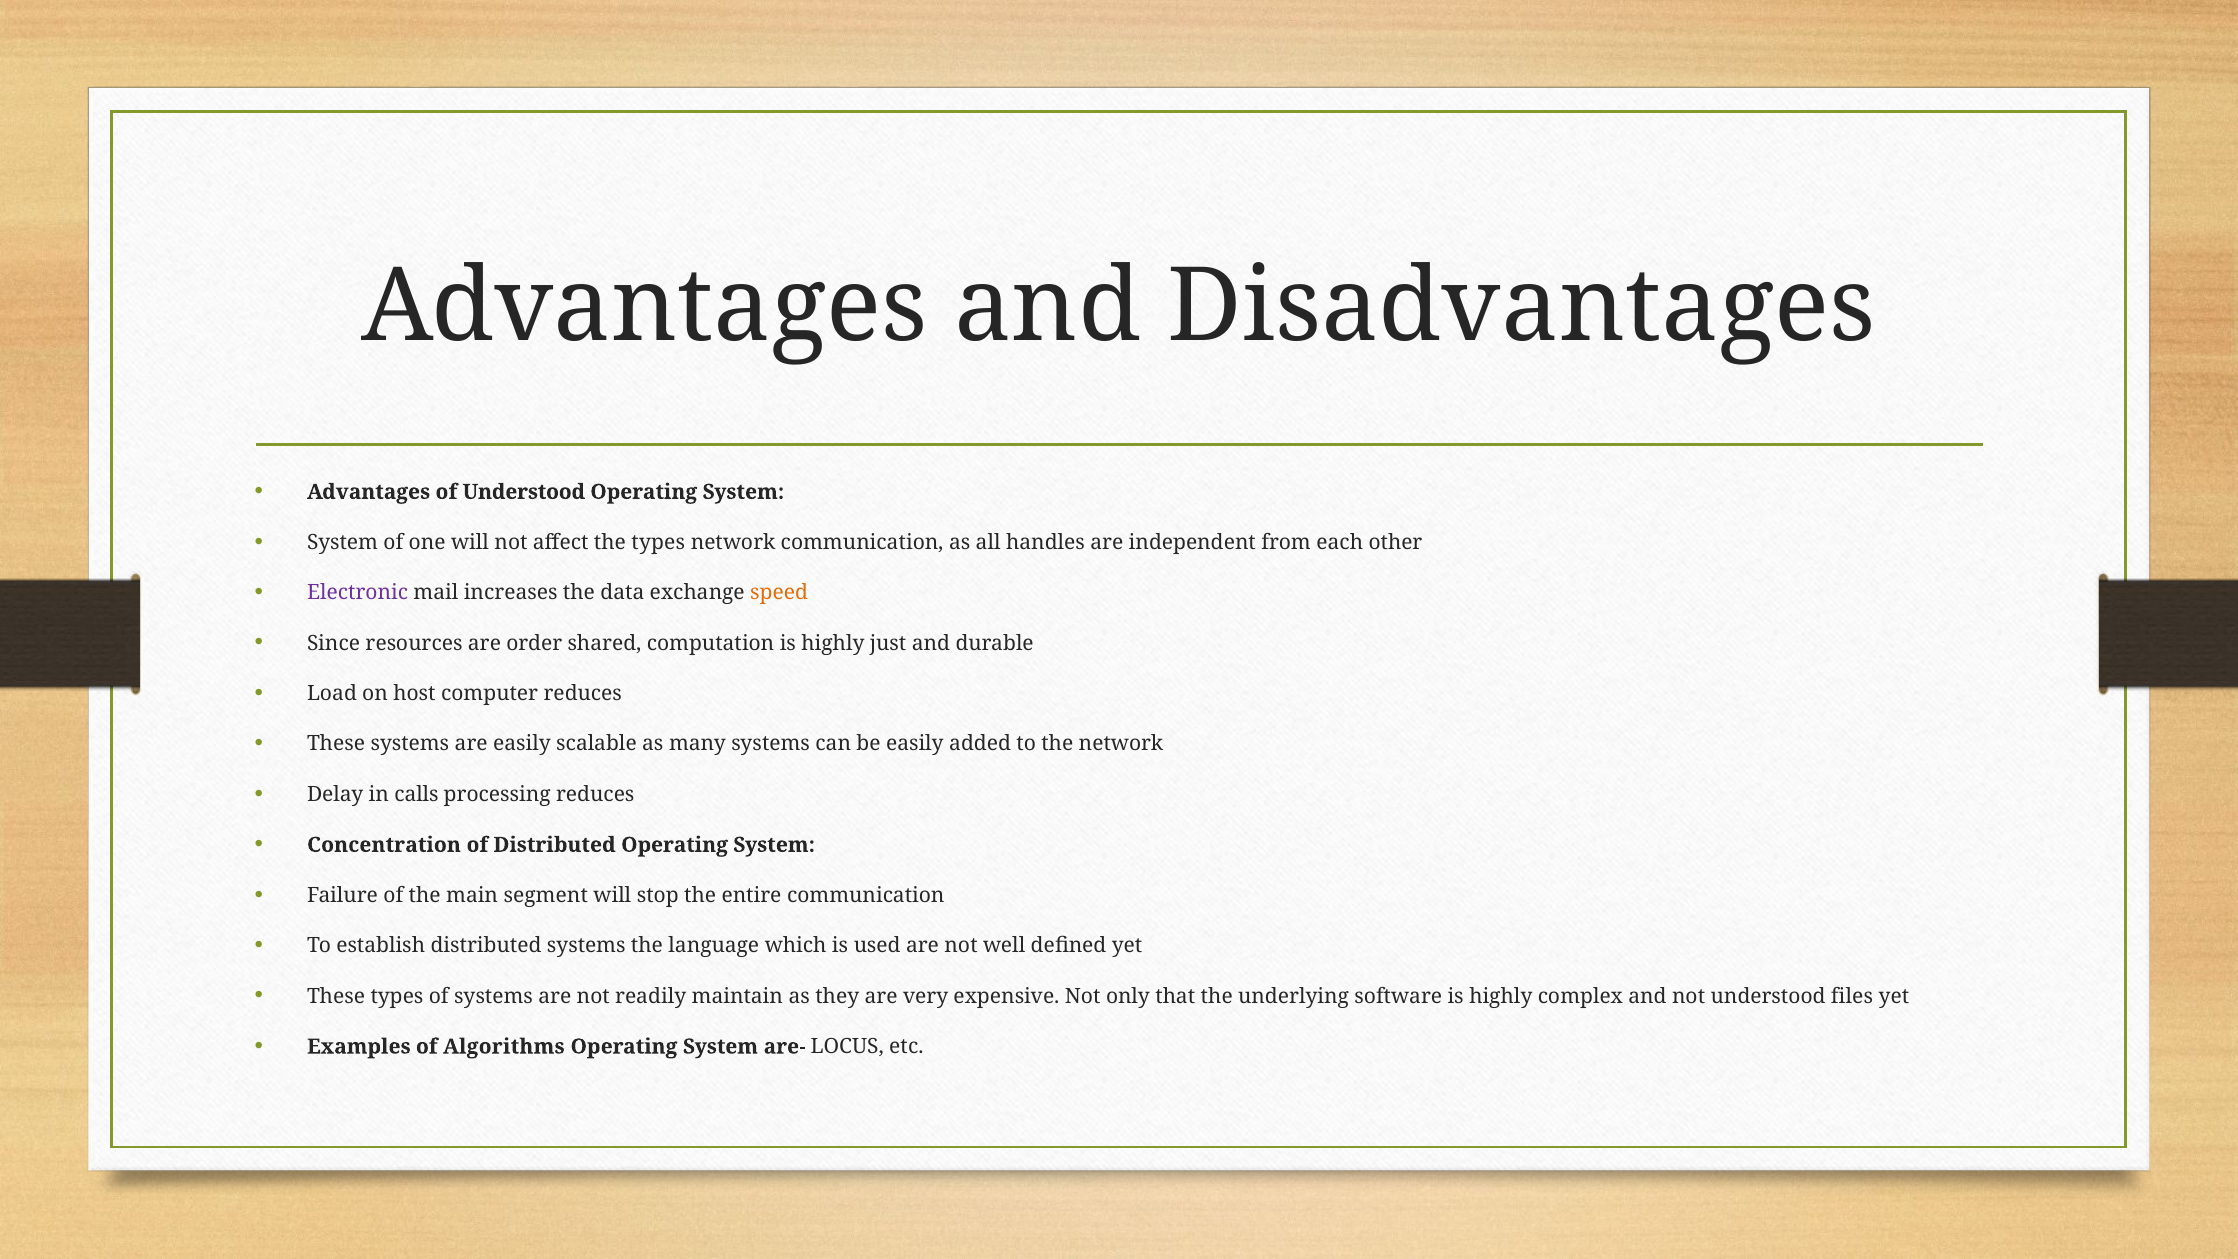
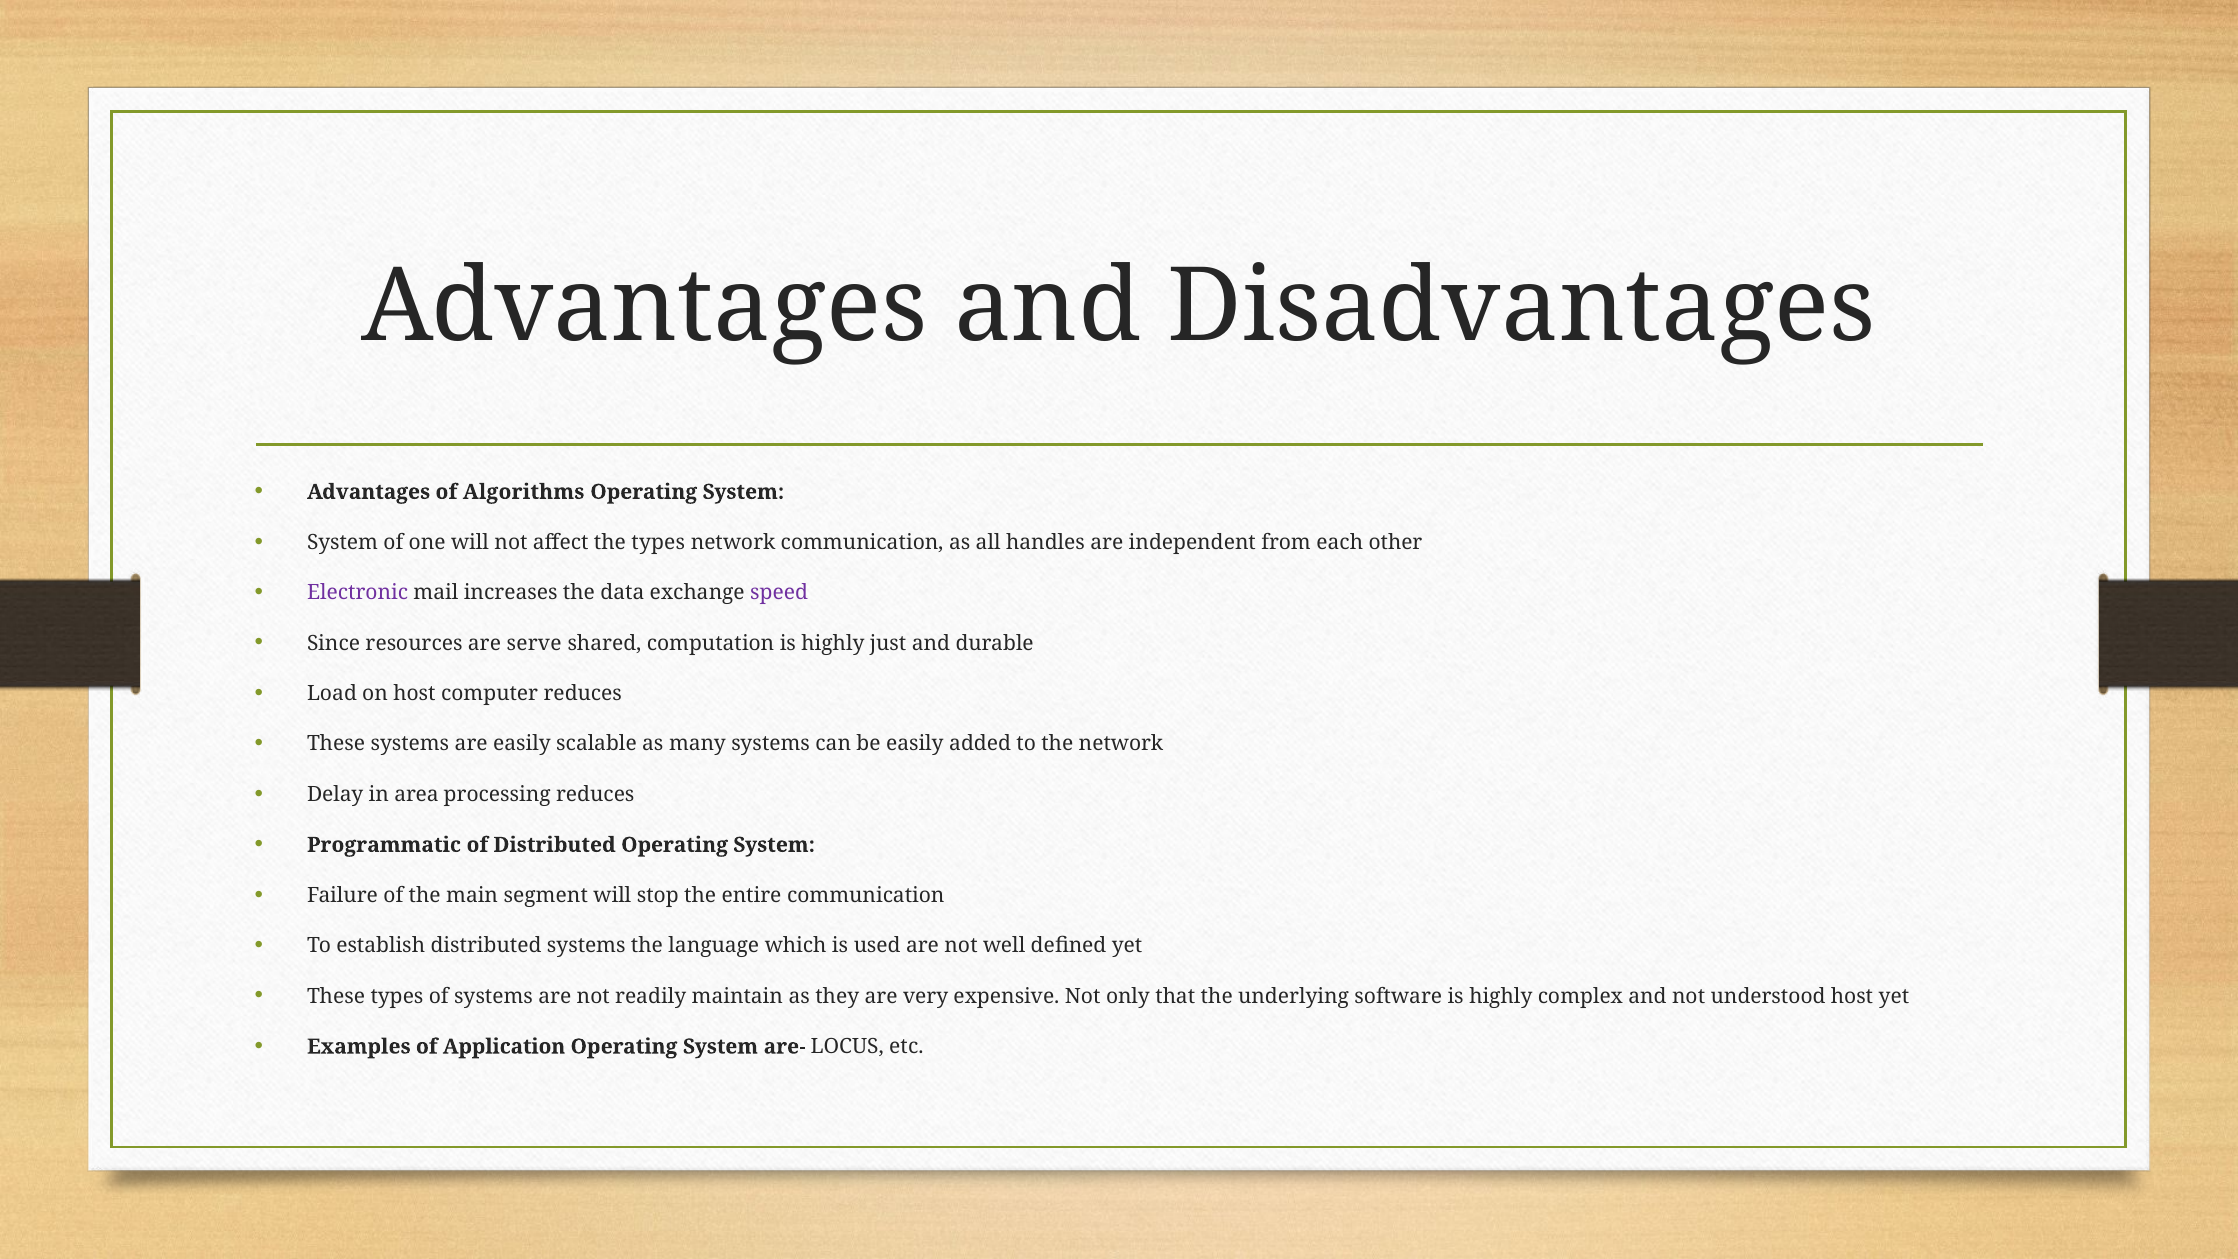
of Understood: Understood -> Algorithms
speed colour: orange -> purple
order: order -> serve
calls: calls -> area
Concentration: Concentration -> Programmatic
understood files: files -> host
Algorithms: Algorithms -> Application
